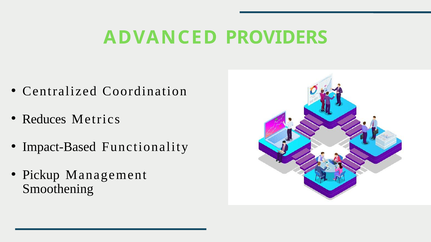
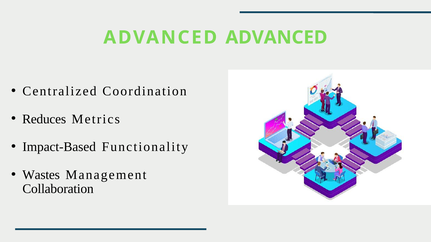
ADVANCED PROVIDERS: PROVIDERS -> ADVANCED
Pickup: Pickup -> Wastes
Smoothening: Smoothening -> Collaboration
